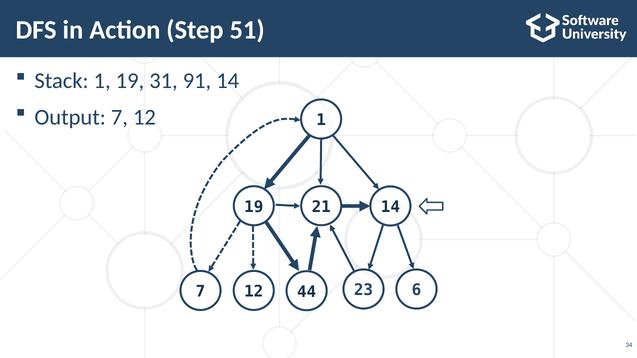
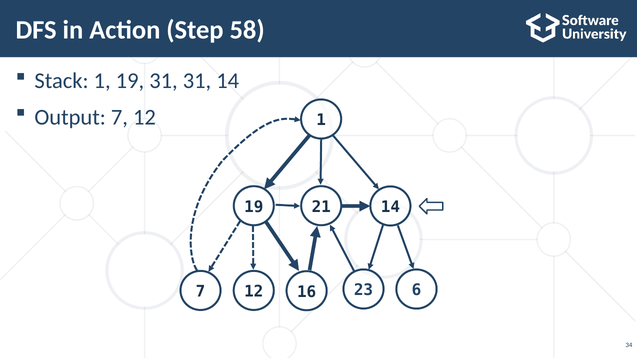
51: 51 -> 58
31 91: 91 -> 31
44: 44 -> 16
